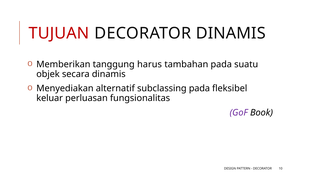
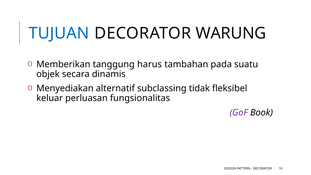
TUJUAN colour: red -> blue
DECORATOR DINAMIS: DINAMIS -> WARUNG
subclassing pada: pada -> tidak
